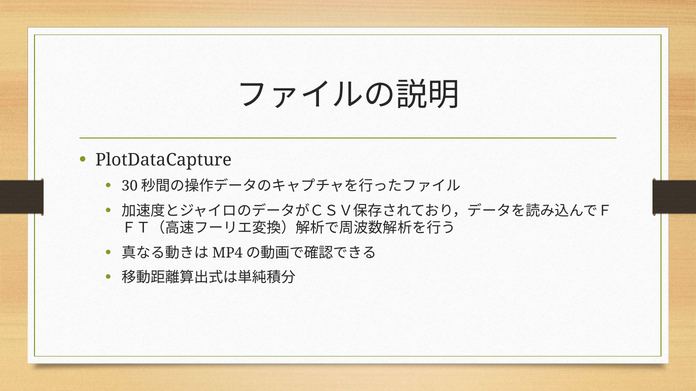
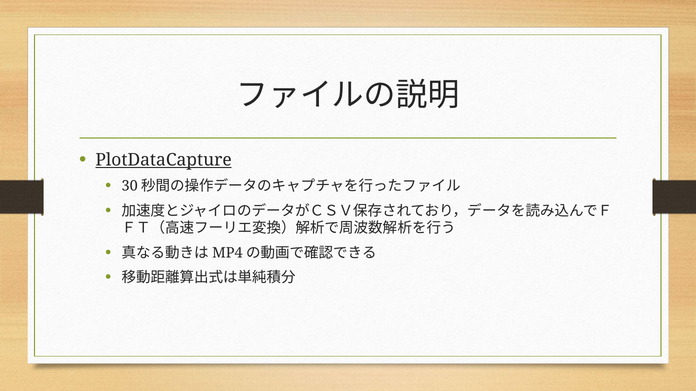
PlotDataCapture underline: none -> present
